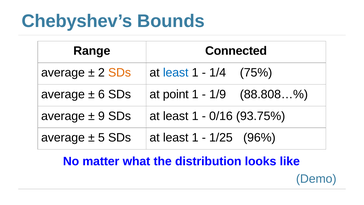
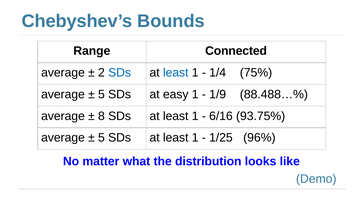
SDs at (120, 73) colour: orange -> blue
6 at (101, 94): 6 -> 5
point: point -> easy
88.808…%: 88.808…% -> 88.488…%
9: 9 -> 8
0/16: 0/16 -> 6/16
